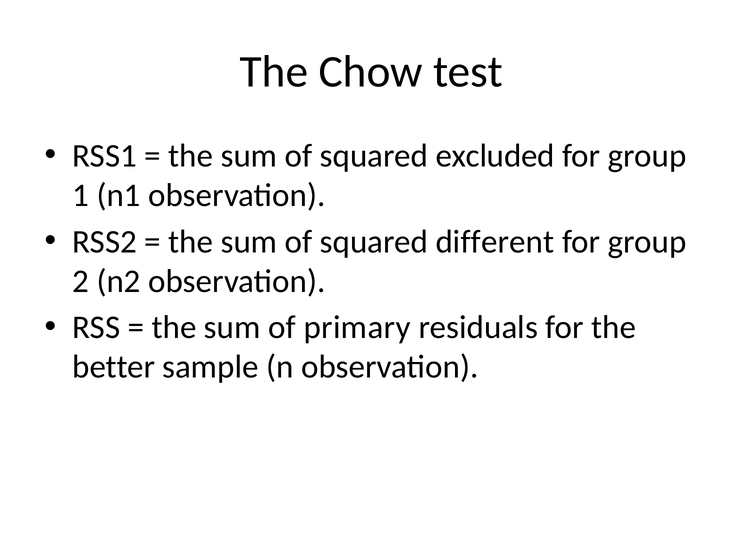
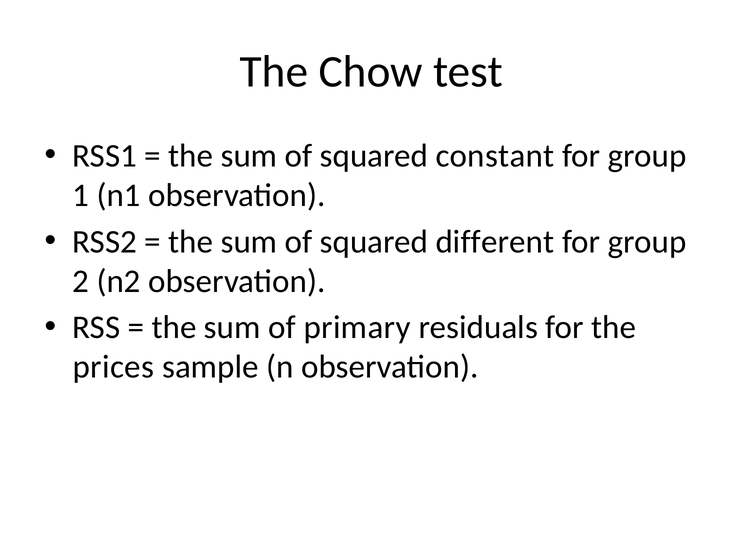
excluded: excluded -> constant
better: better -> prices
